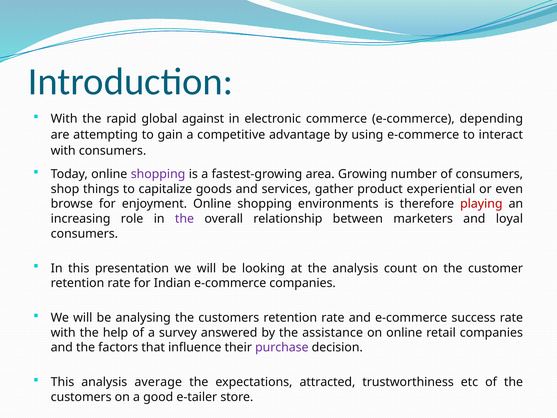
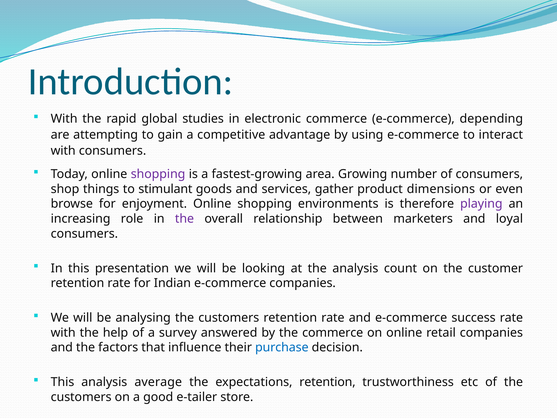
against: against -> studies
capitalize: capitalize -> stimulant
experiential: experiential -> dimensions
playing colour: red -> purple
the assistance: assistance -> commerce
purchase colour: purple -> blue
expectations attracted: attracted -> retention
